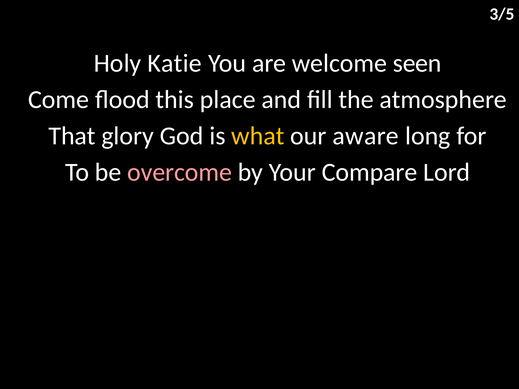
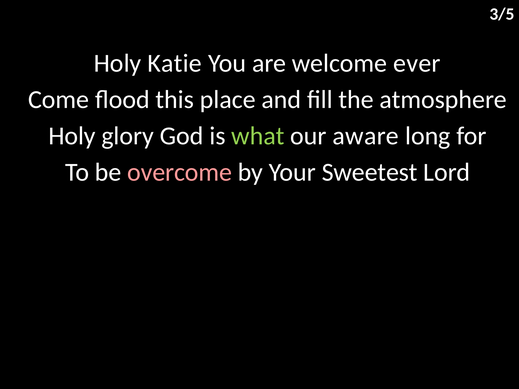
seen: seen -> ever
That at (72, 136): That -> Holy
what colour: yellow -> light green
Compare: Compare -> Sweetest
